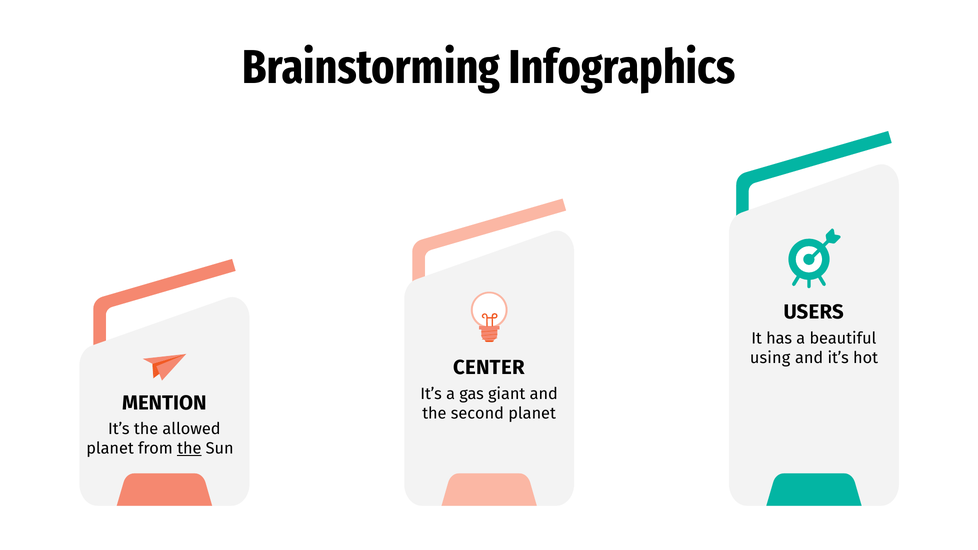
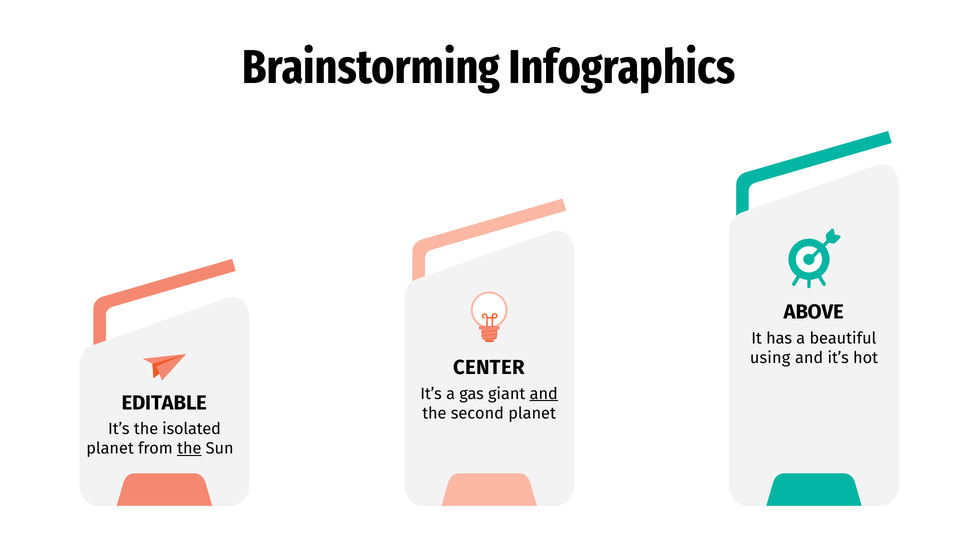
USERS: USERS -> ABOVE
and at (544, 394) underline: none -> present
MENTION: MENTION -> EDITABLE
allowed: allowed -> isolated
